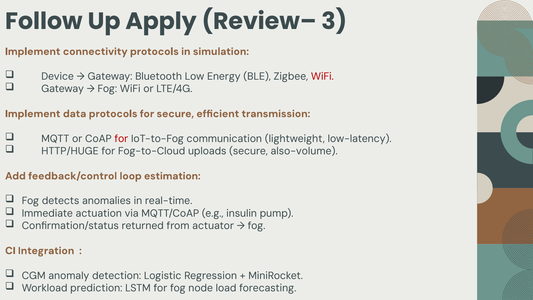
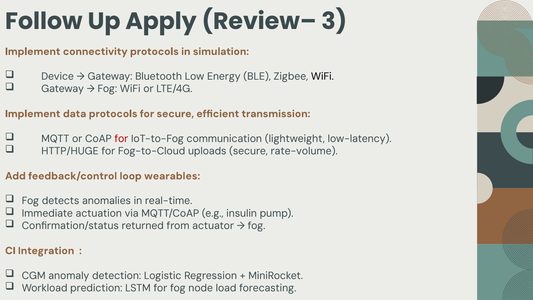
WiFi at (322, 76) colour: red -> black
also-volume: also-volume -> rate-volume
estimation: estimation -> wearables
